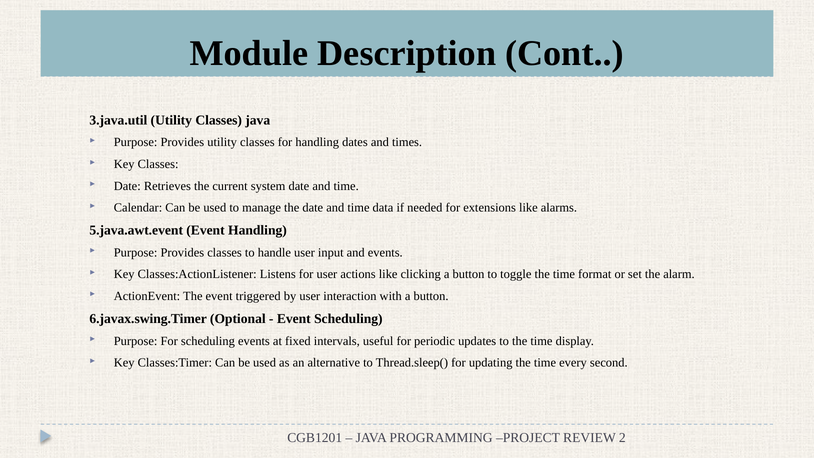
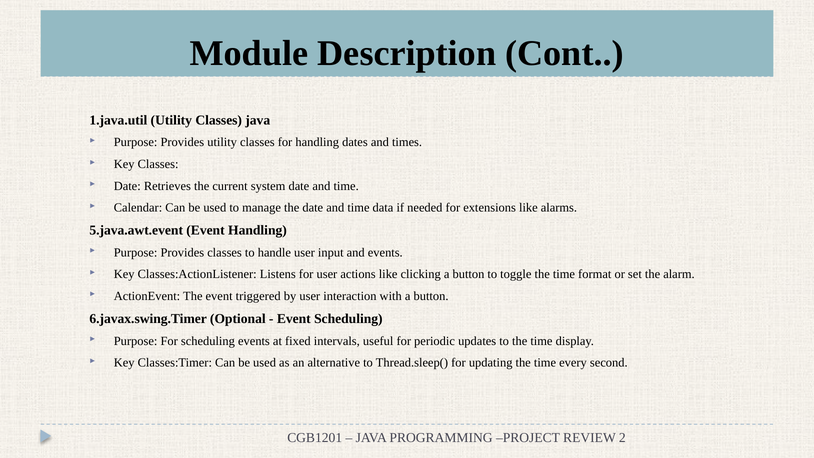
3.java.util: 3.java.util -> 1.java.util
